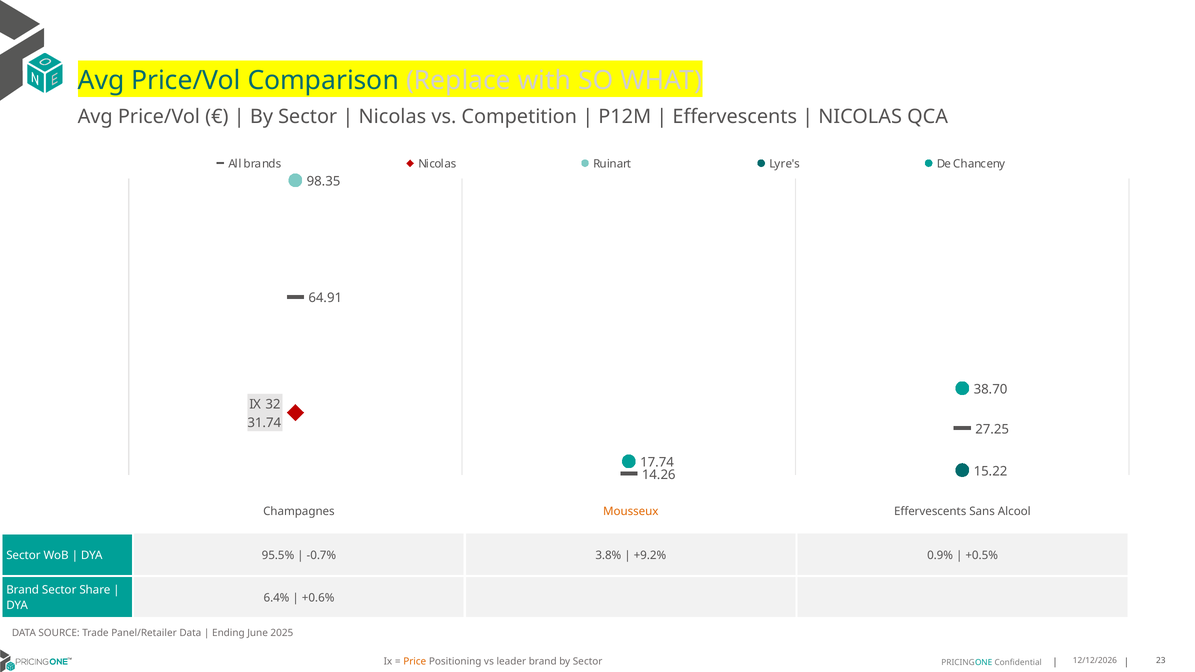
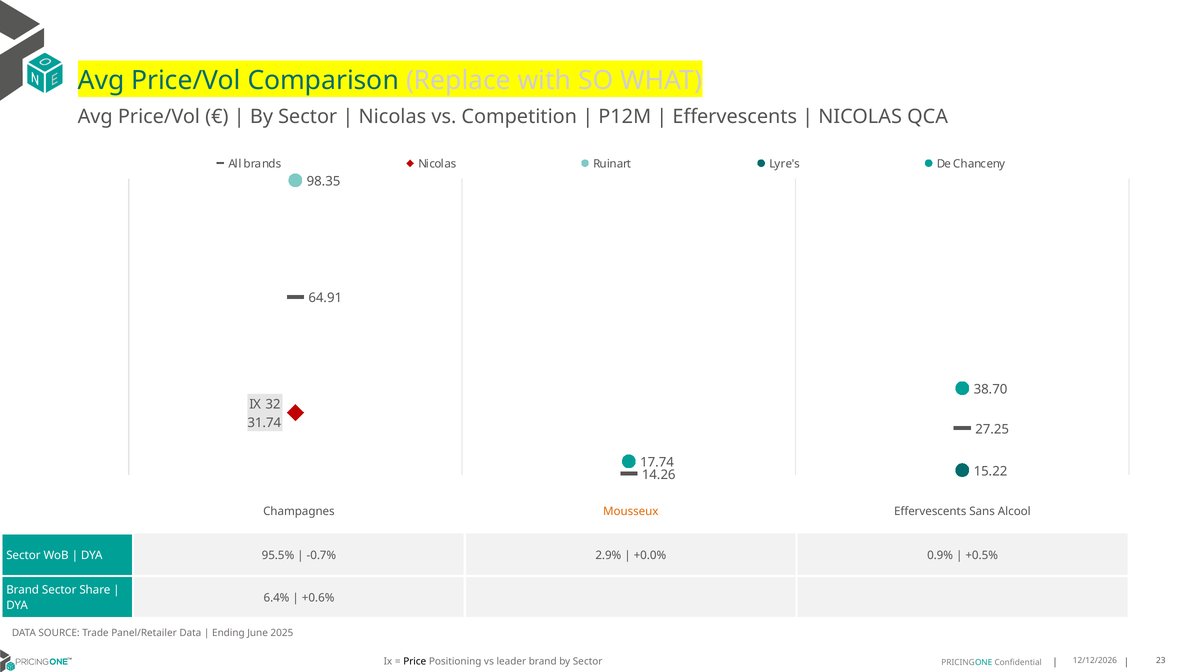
3.8%: 3.8% -> 2.9%
+9.2%: +9.2% -> +0.0%
Price colour: orange -> black
